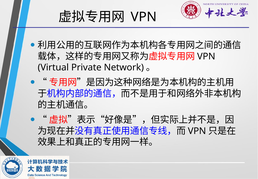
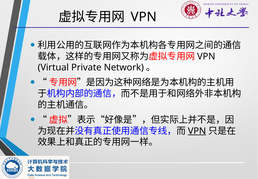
VPN at (197, 131) underline: none -> present
